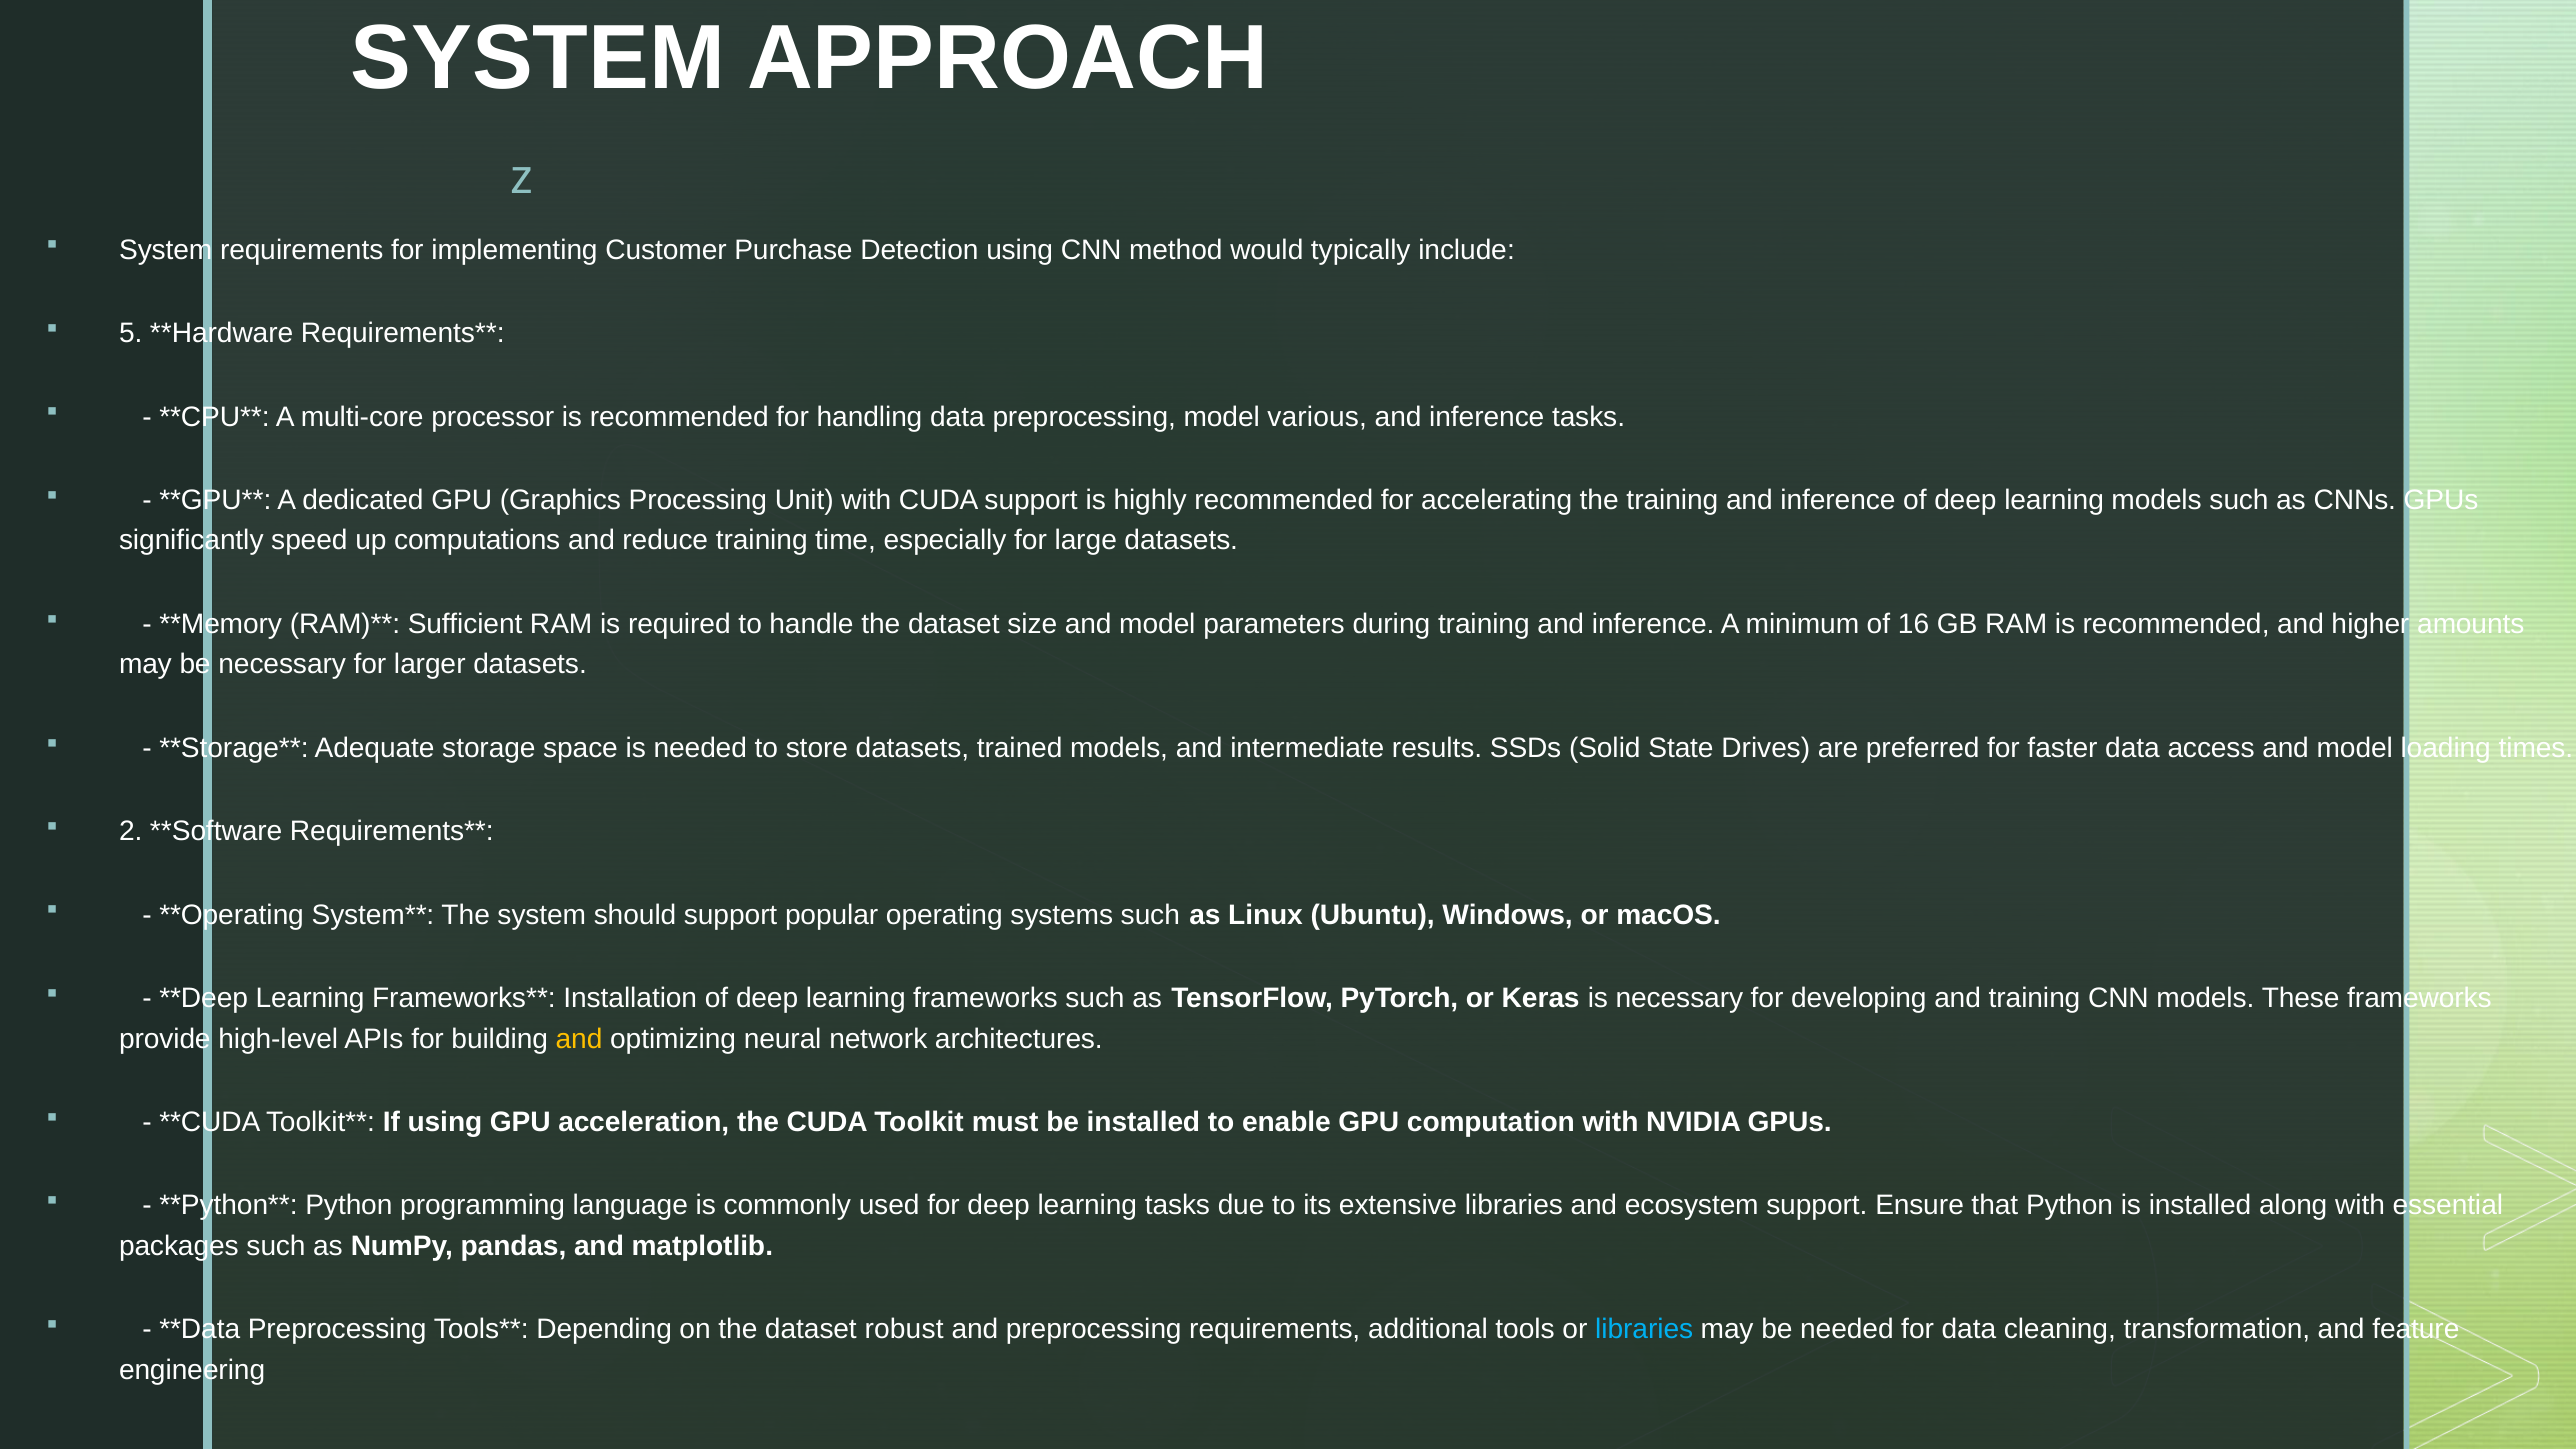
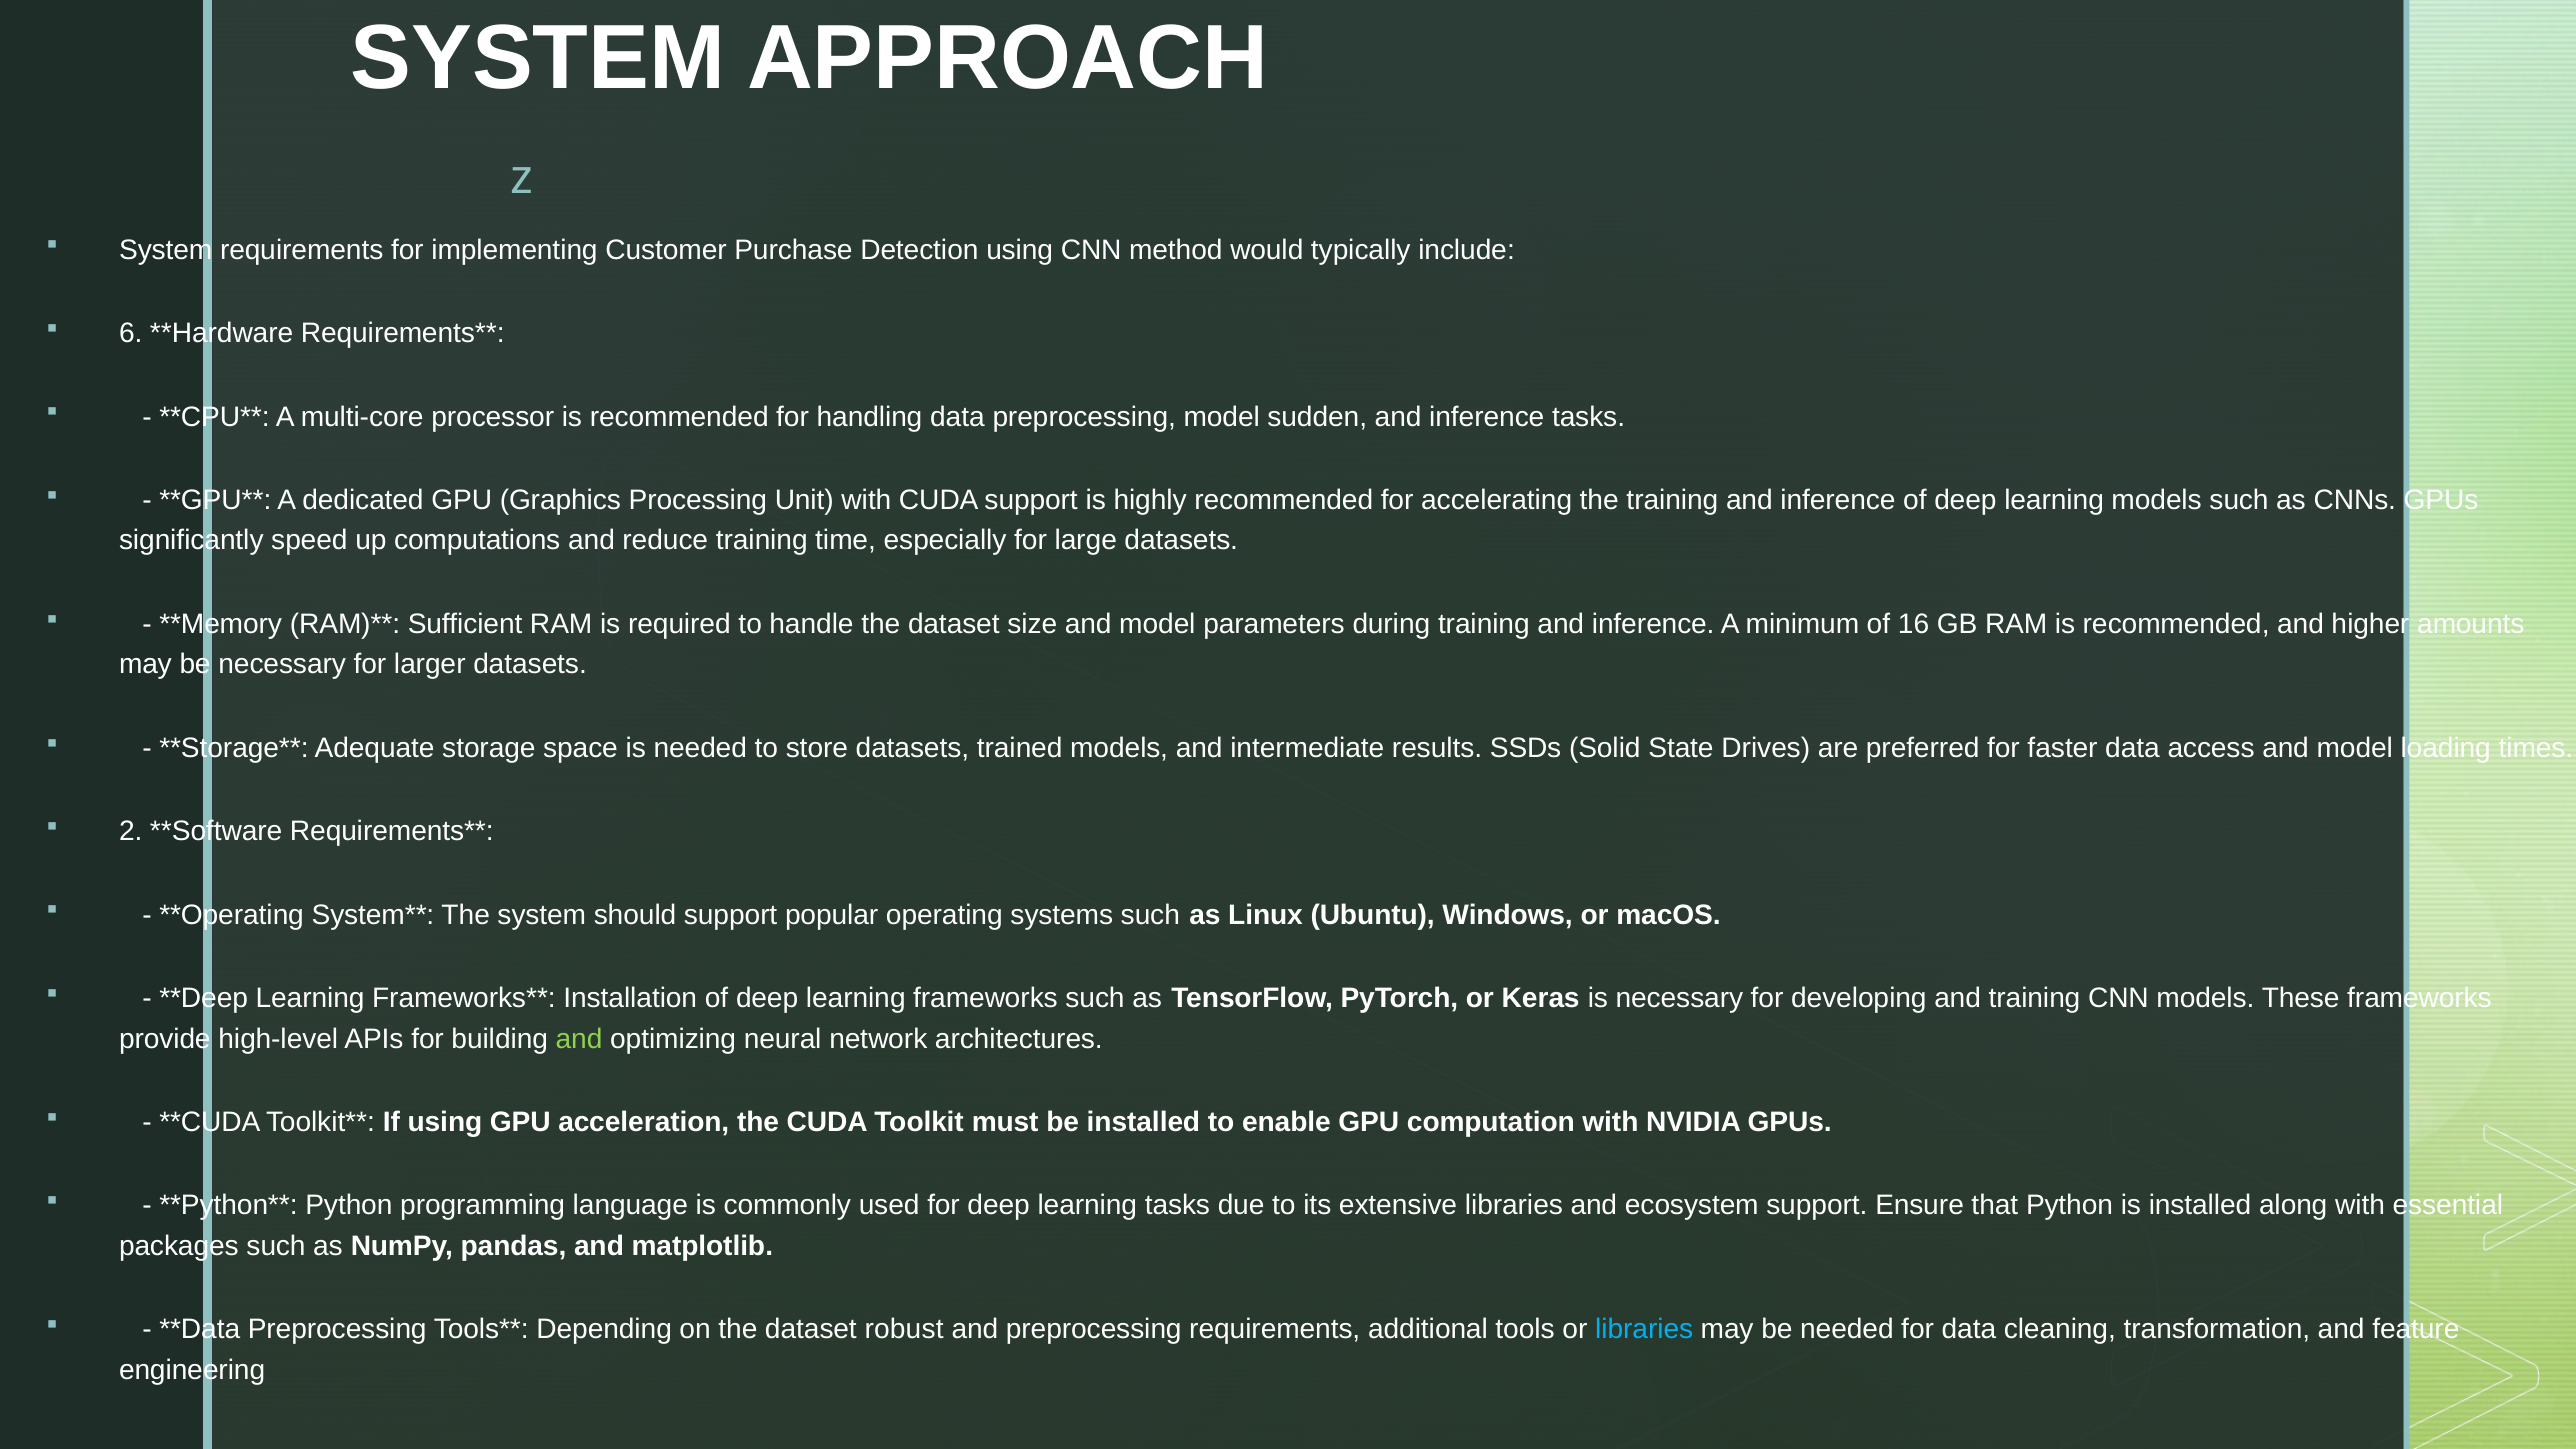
5: 5 -> 6
various: various -> sudden
and at (579, 1039) colour: yellow -> light green
